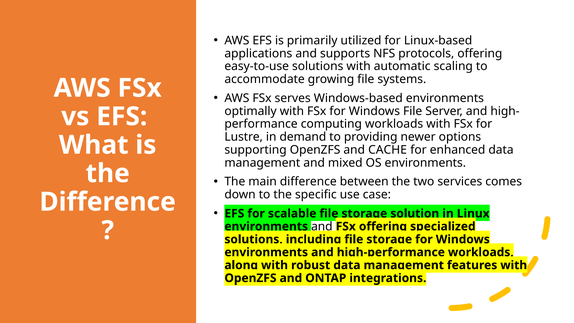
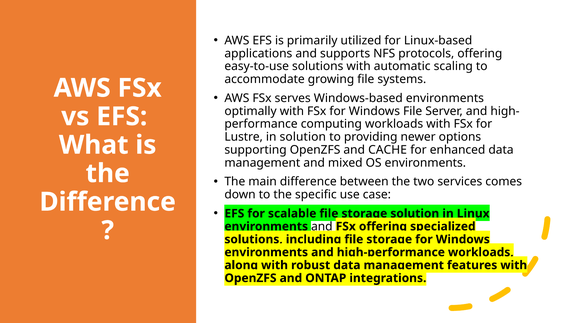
in demand: demand -> solution
